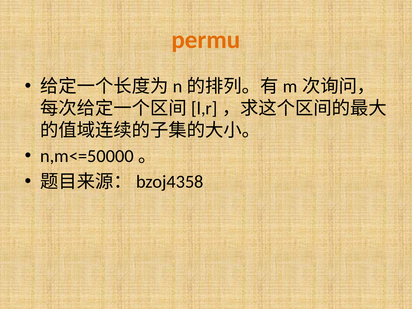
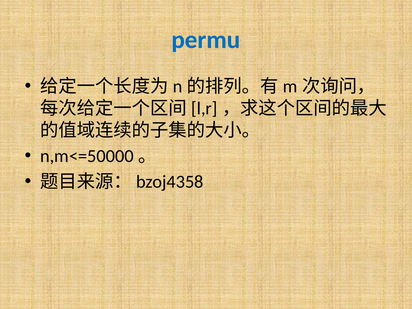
permu colour: orange -> blue
